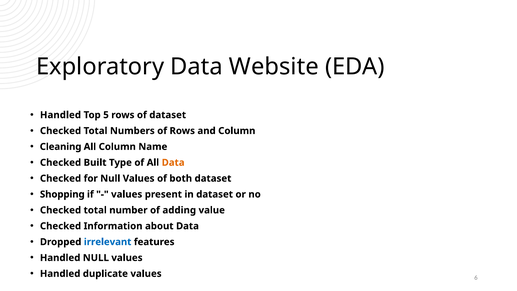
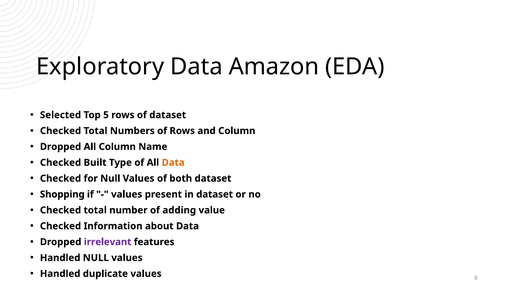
Website: Website -> Amazon
Handled at (60, 115): Handled -> Selected
Cleaning at (61, 147): Cleaning -> Dropped
irrelevant colour: blue -> purple
